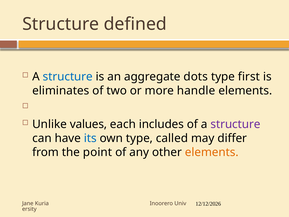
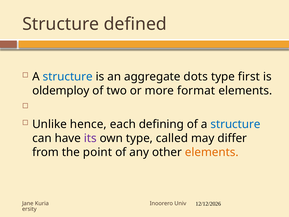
eliminates: eliminates -> oldemploy
handle: handle -> format
values: values -> hence
includes: includes -> defining
structure at (235, 124) colour: purple -> blue
its colour: blue -> purple
